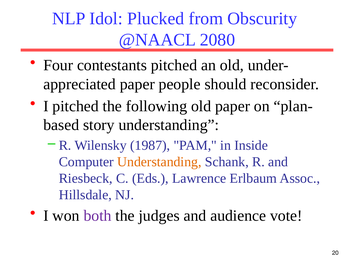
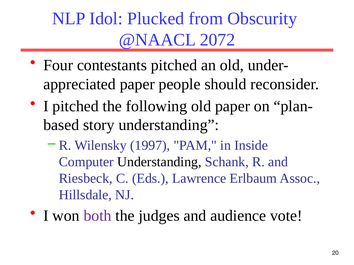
2080: 2080 -> 2072
1987: 1987 -> 1997
Understanding at (159, 162) colour: orange -> black
